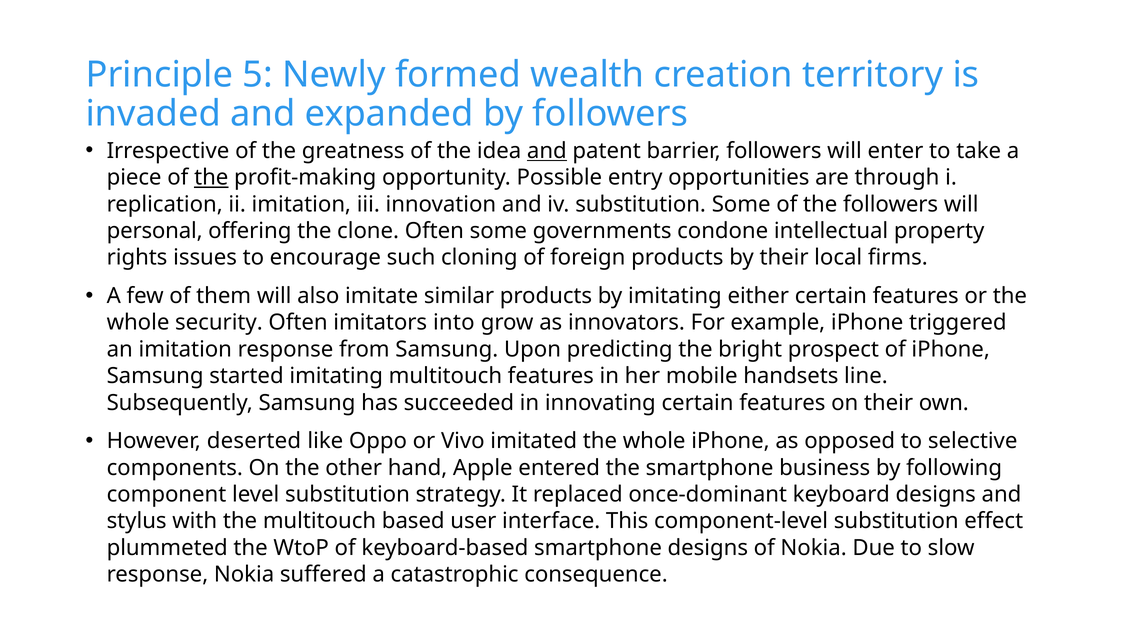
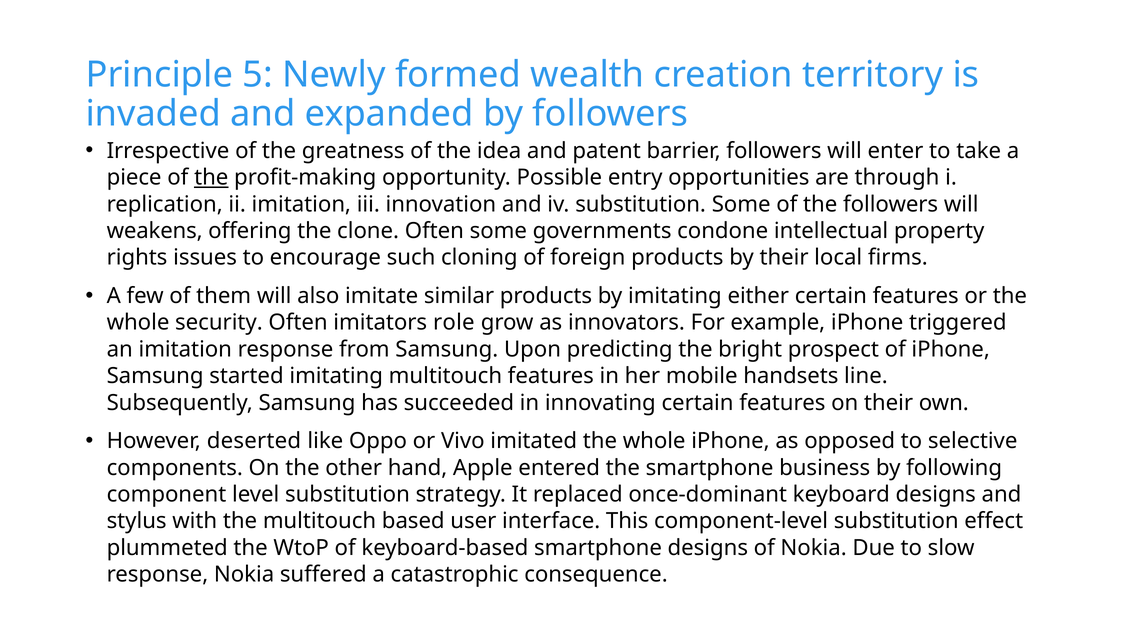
and at (547, 151) underline: present -> none
personal: personal -> weakens
into: into -> role
